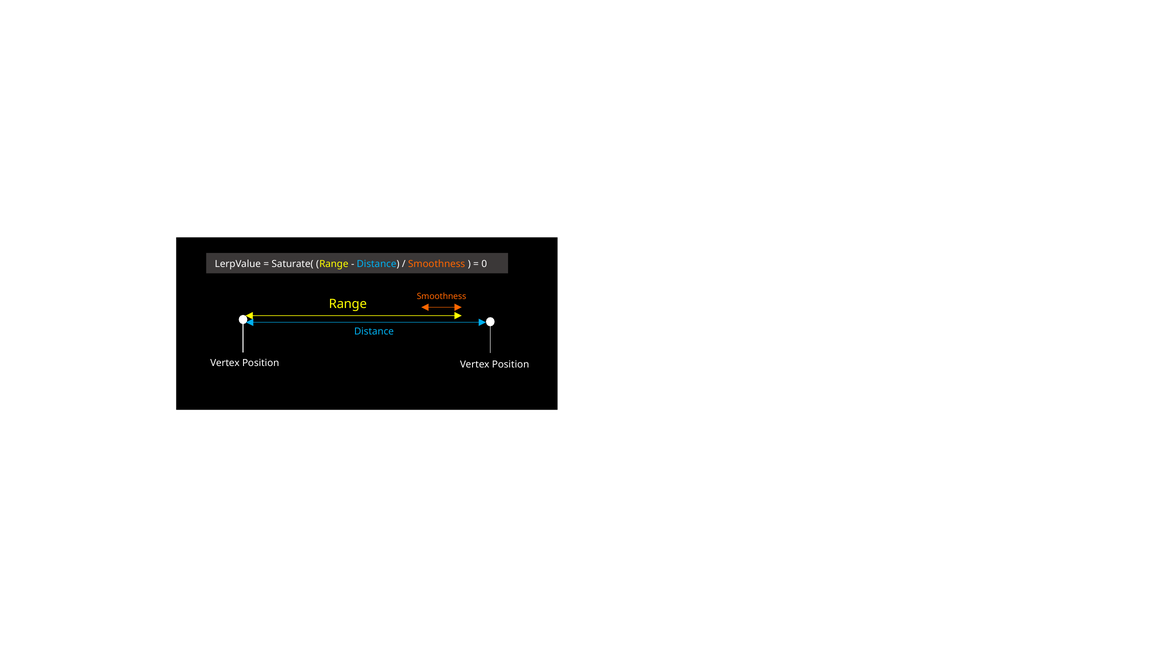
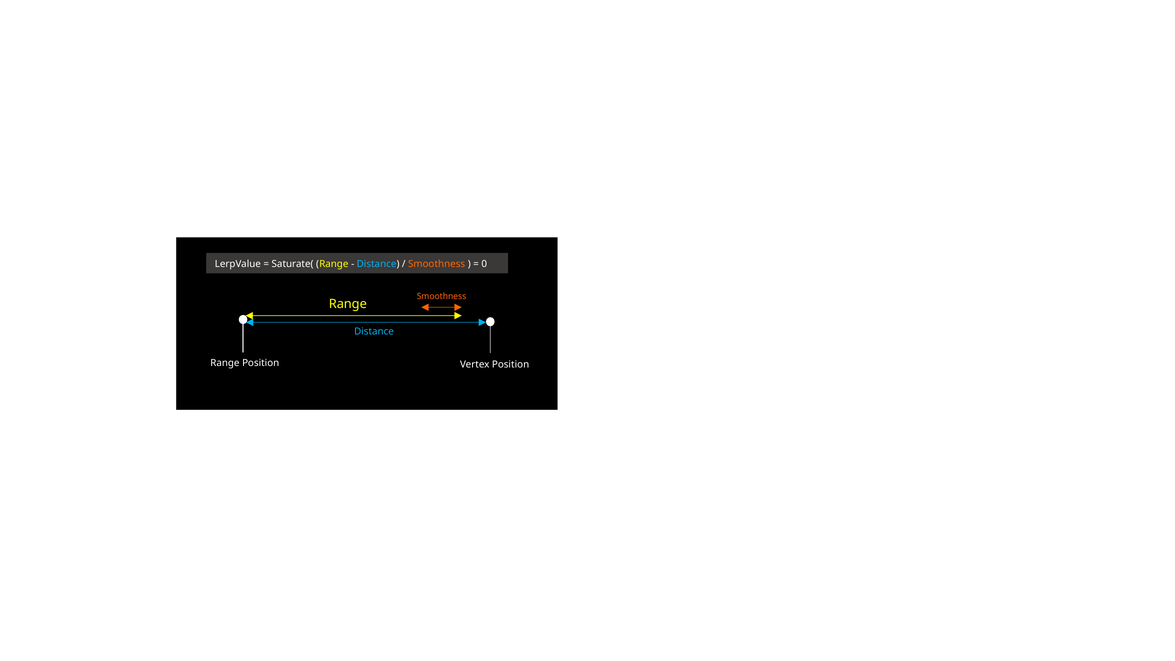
Vertex at (225, 363): Vertex -> Range
